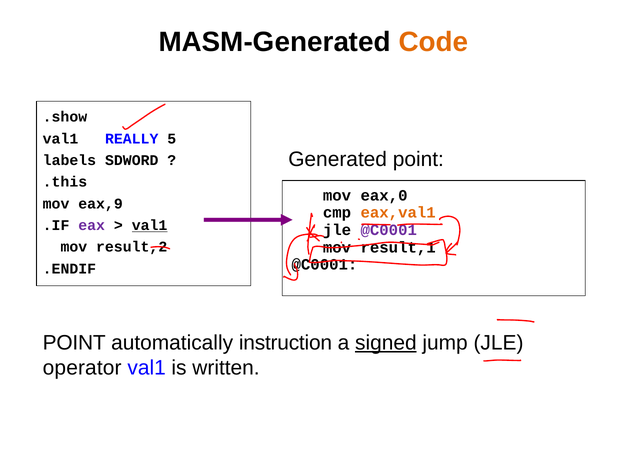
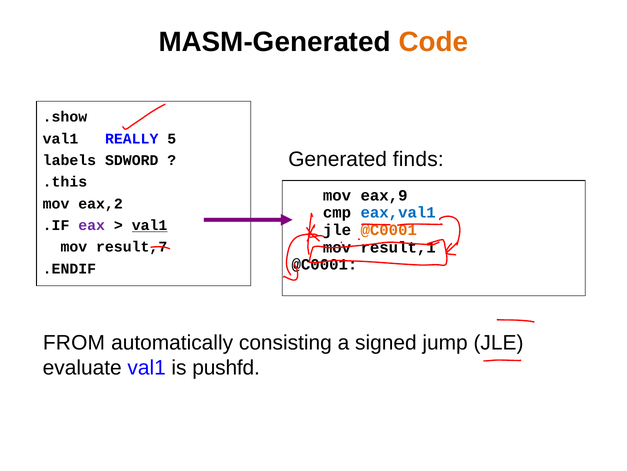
Generated point: point -> finds
eax,0: eax,0 -> eax,9
eax,9: eax,9 -> eax,2
eax,val1 colour: orange -> blue
@C0001 at (389, 230) colour: purple -> orange
result,2: result,2 -> result,7
POINT at (74, 342): POINT -> FROM
instruction: instruction -> consisting
signed underline: present -> none
operator: operator -> evaluate
written: written -> pushfd
